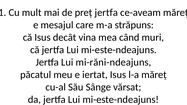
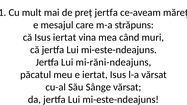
Isus decât: decât -> iertat
l-a măreț: măreț -> vărsat
